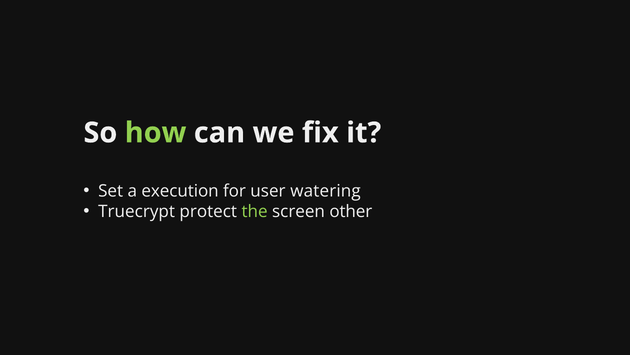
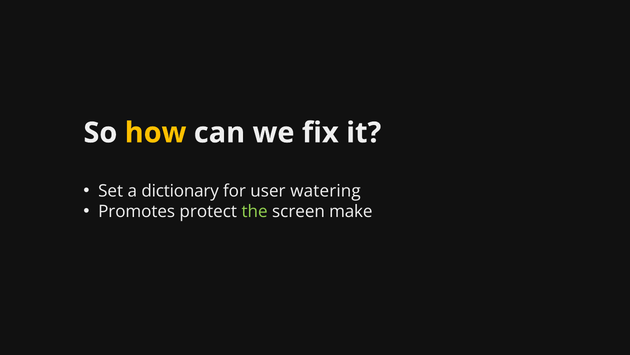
how colour: light green -> yellow
execution: execution -> dictionary
Truecrypt: Truecrypt -> Promotes
other: other -> make
